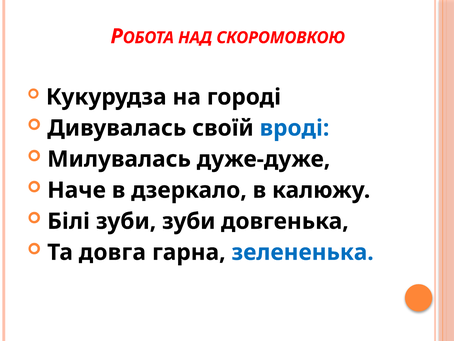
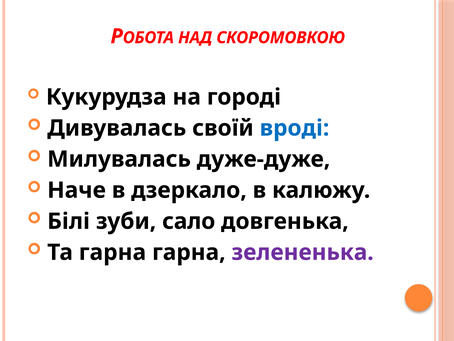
зуби зуби: зуби -> сало
Та довга: довга -> гарна
зелененька colour: blue -> purple
